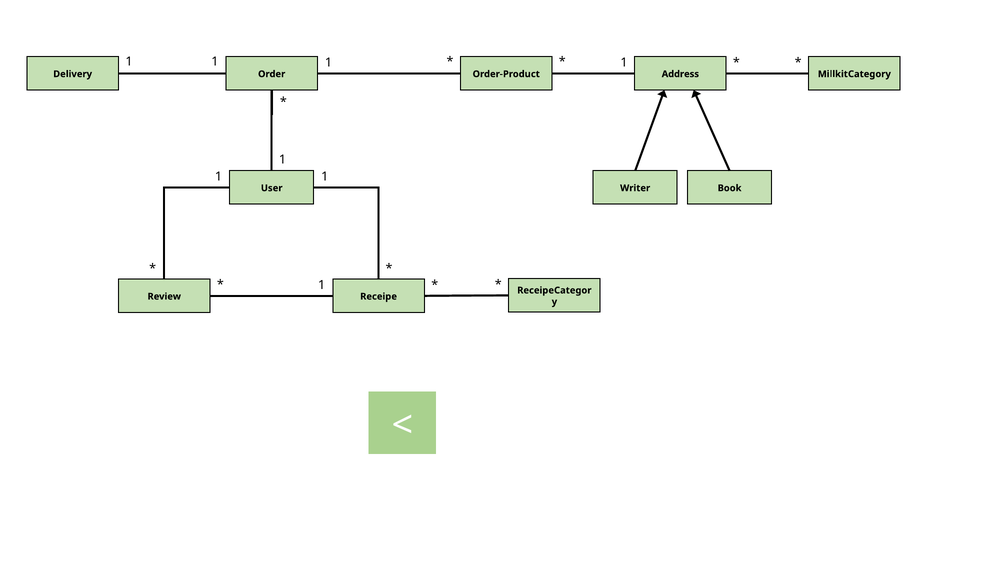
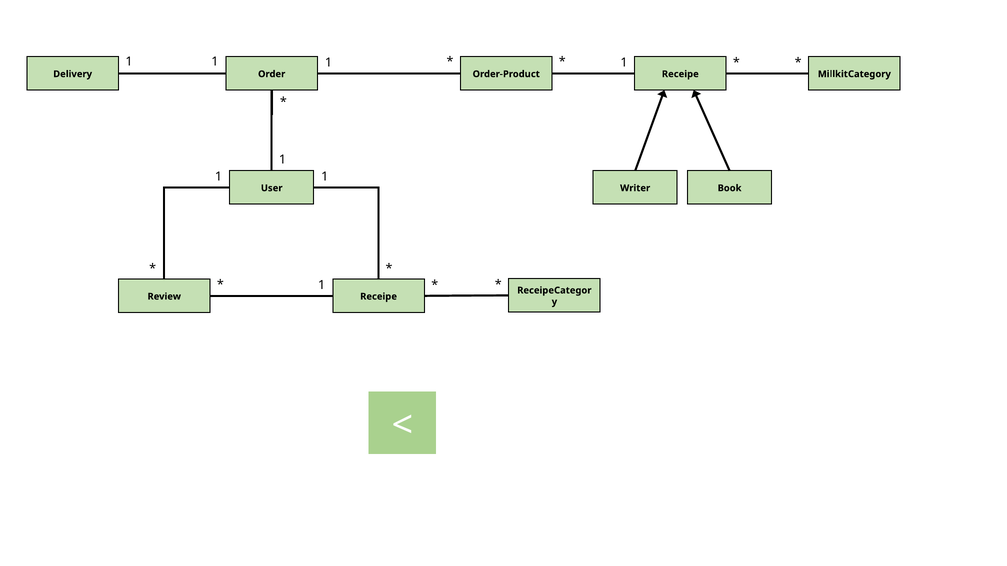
Order-Product Address: Address -> Receipe
